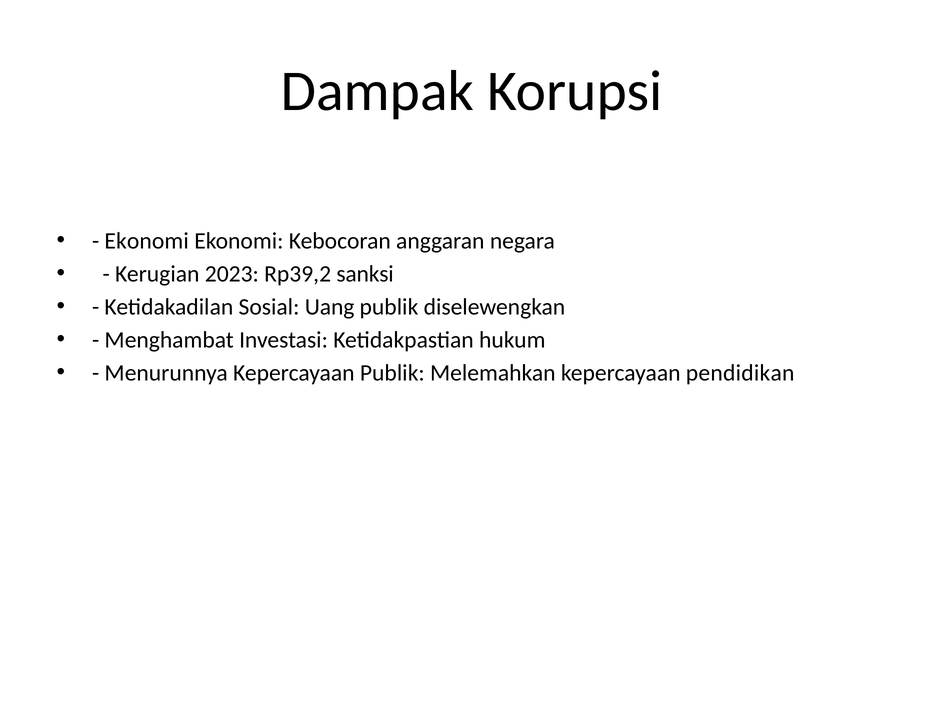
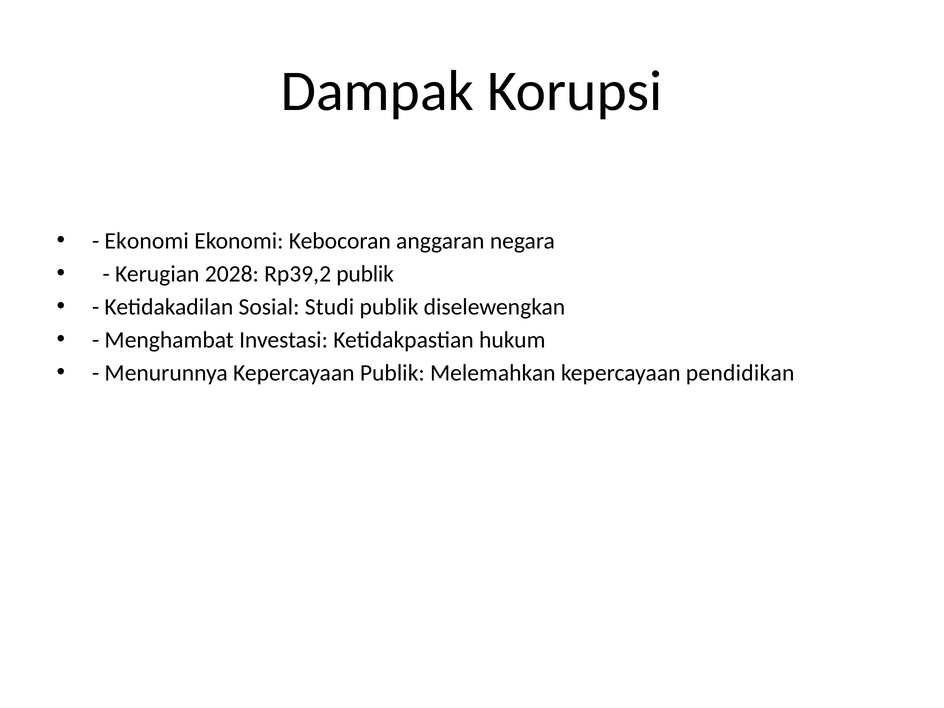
2023: 2023 -> 2028
Rp39,2 sanksi: sanksi -> publik
Uang: Uang -> Studi
